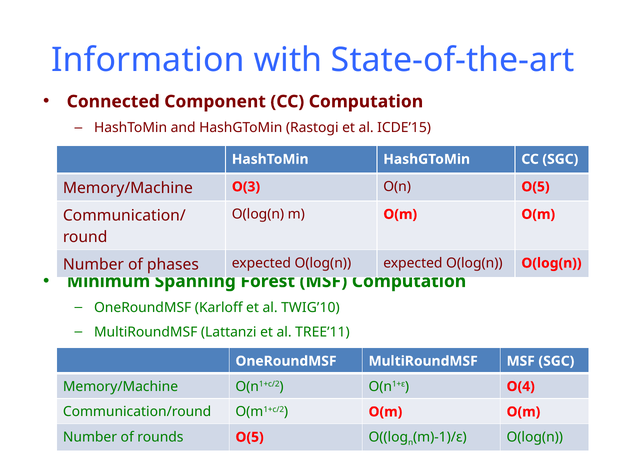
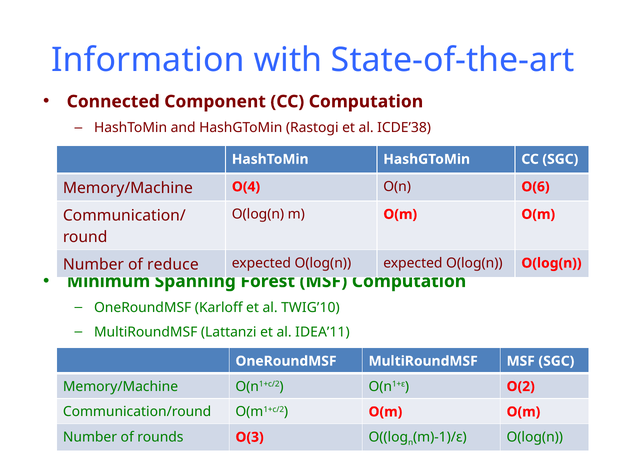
ICDE’15: ICDE’15 -> ICDE’38
O(3: O(3 -> O(4
O(n O(5: O(5 -> O(6
phases: phases -> reduce
TREE’11: TREE’11 -> IDEA’11
O(4: O(4 -> O(2
rounds O(5: O(5 -> O(3
